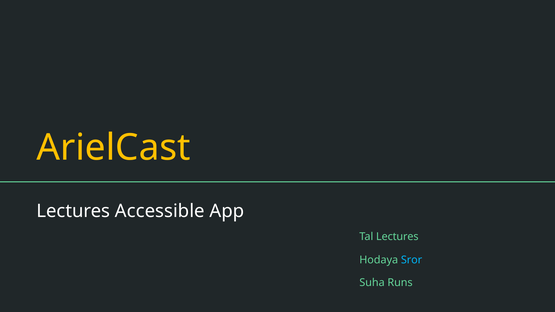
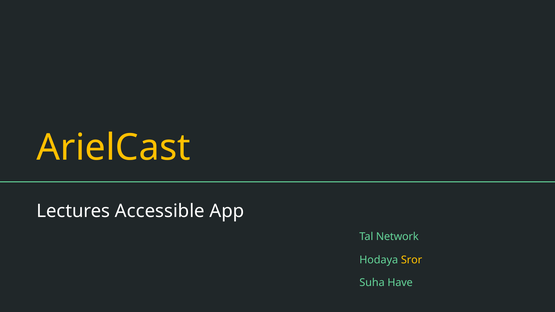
Tal Lectures: Lectures -> Network
Sror colour: light blue -> yellow
Runs: Runs -> Have
